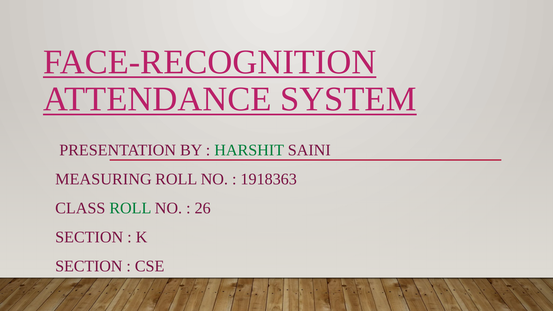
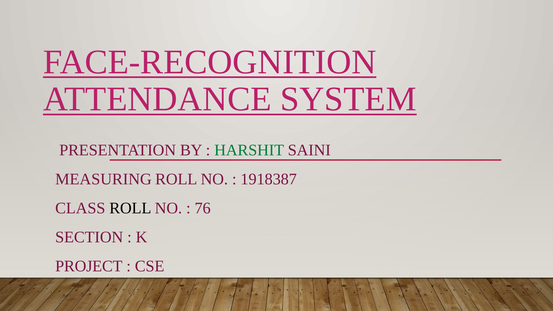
1918363: 1918363 -> 1918387
ROLL at (130, 208) colour: green -> black
26: 26 -> 76
SECTION at (89, 266): SECTION -> PROJECT
